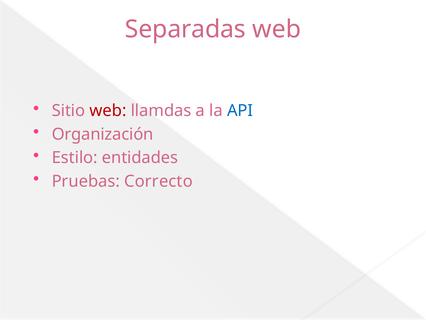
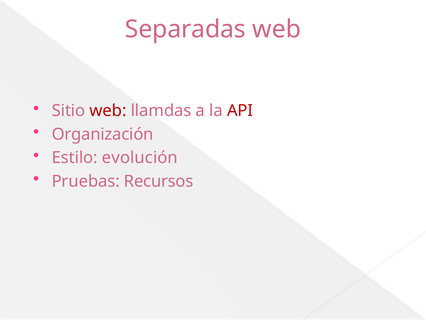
API colour: blue -> red
entidades: entidades -> evolución
Correcto: Correcto -> Recursos
